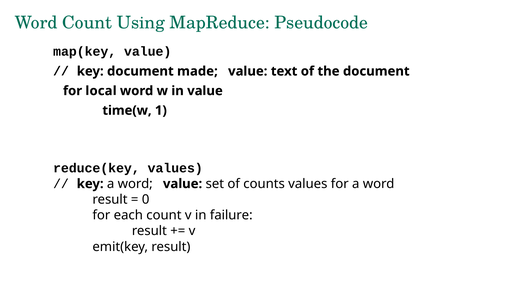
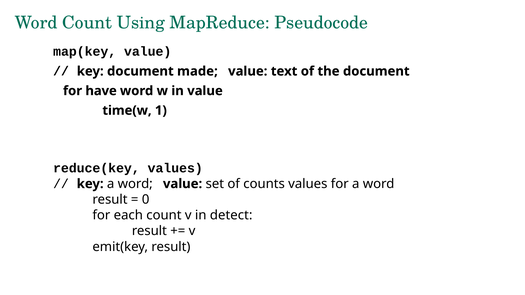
local: local -> have
failure: failure -> detect
